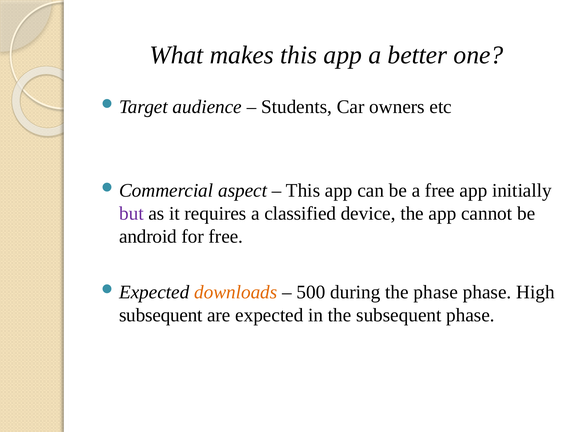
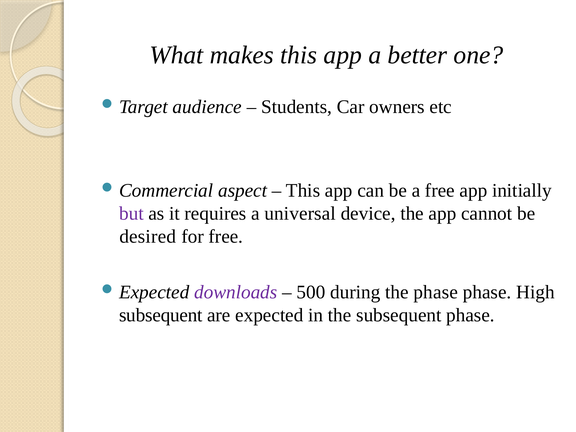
classified: classified -> universal
android: android -> desired
downloads colour: orange -> purple
